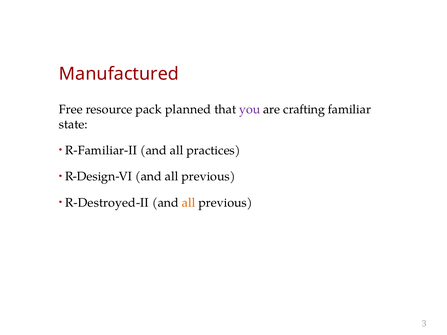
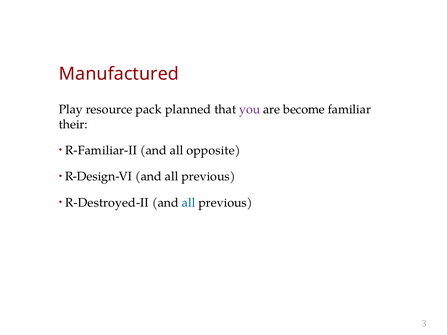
Free: Free -> Play
crafting: crafting -> become
state: state -> their
practices: practices -> opposite
all at (189, 203) colour: orange -> blue
